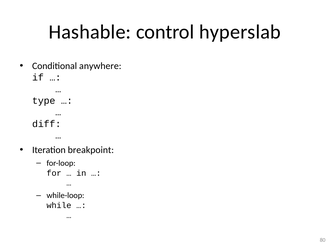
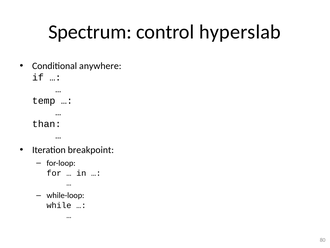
Hashable: Hashable -> Spectrum
type: type -> temp
diff: diff -> than
